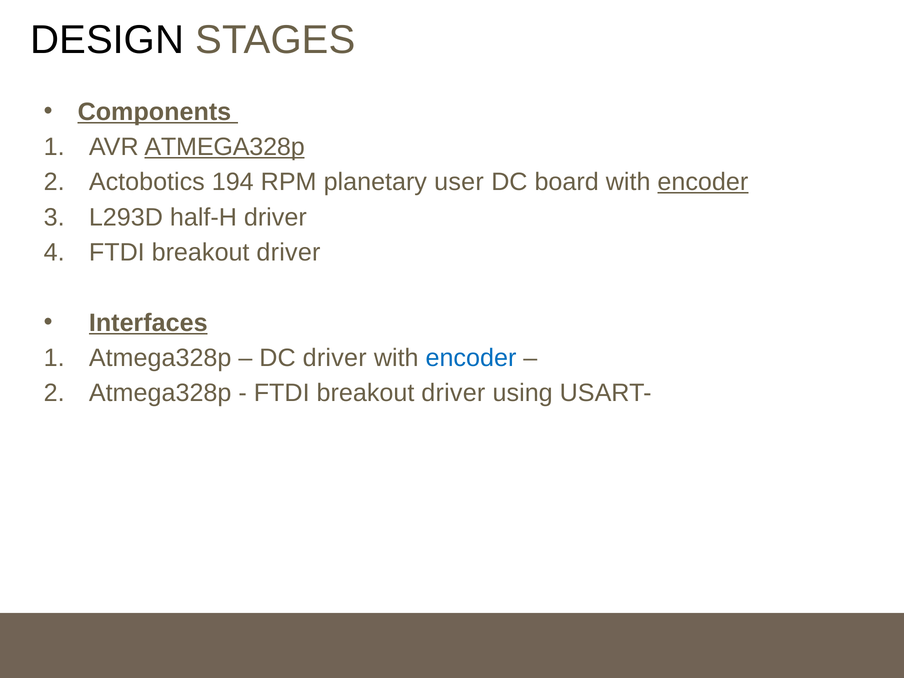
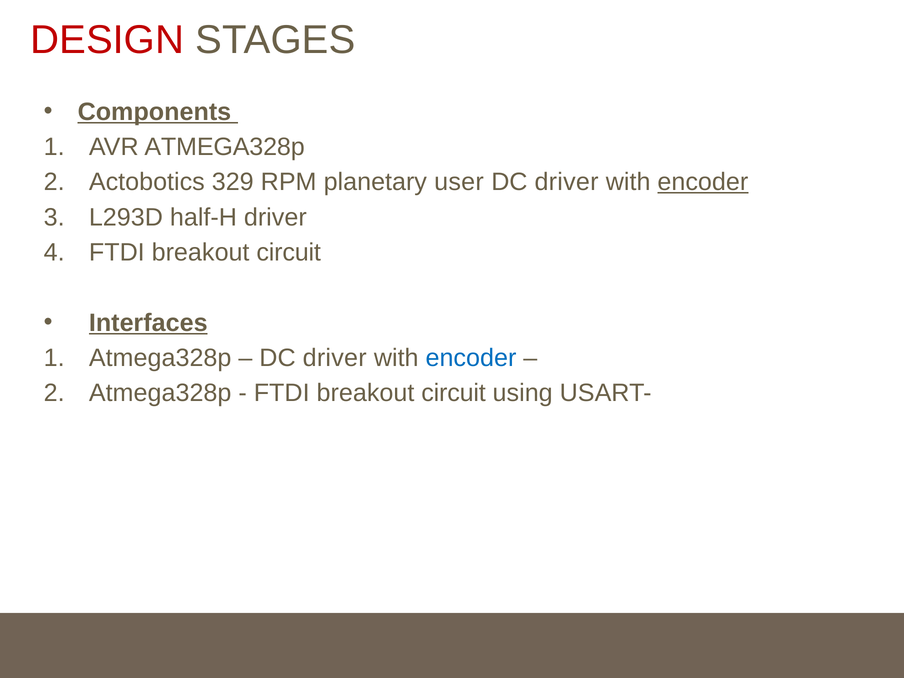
DESIGN colour: black -> red
ATMEGA328p at (225, 147) underline: present -> none
194: 194 -> 329
board at (567, 182): board -> driver
driver at (288, 252): driver -> circuit
driver at (453, 393): driver -> circuit
